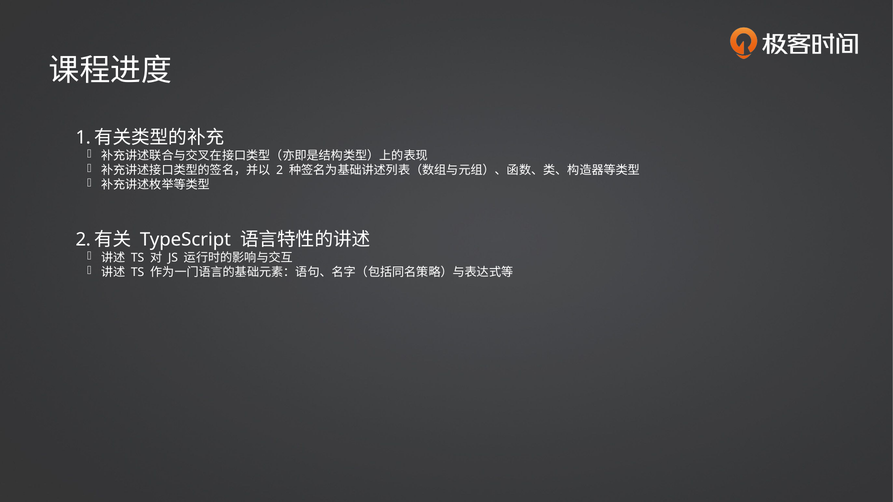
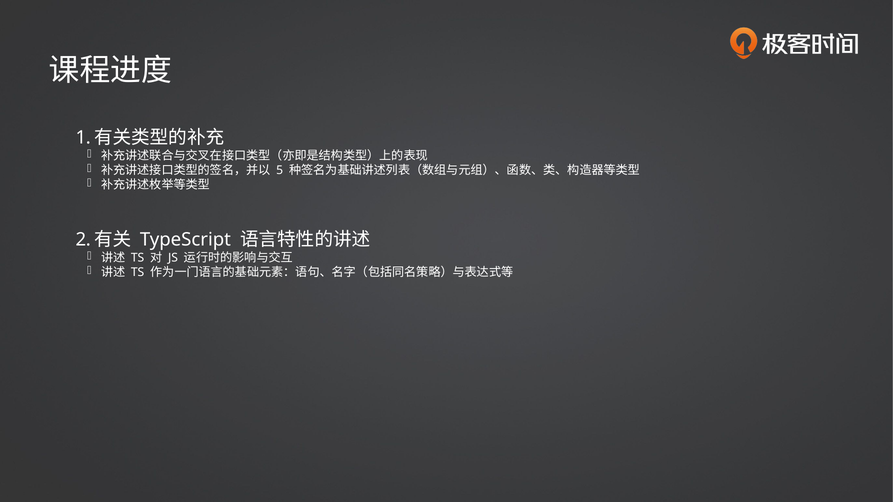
2 at (280, 170): 2 -> 5
